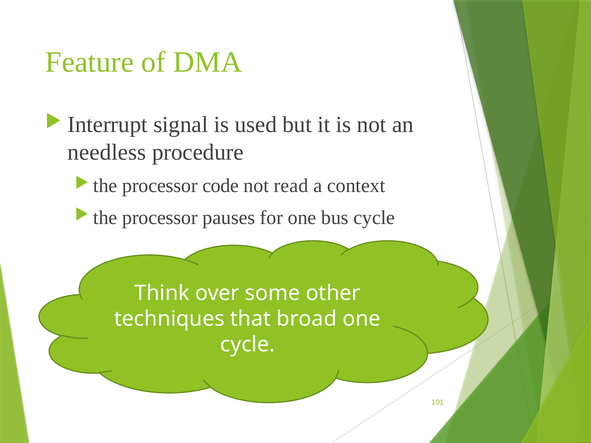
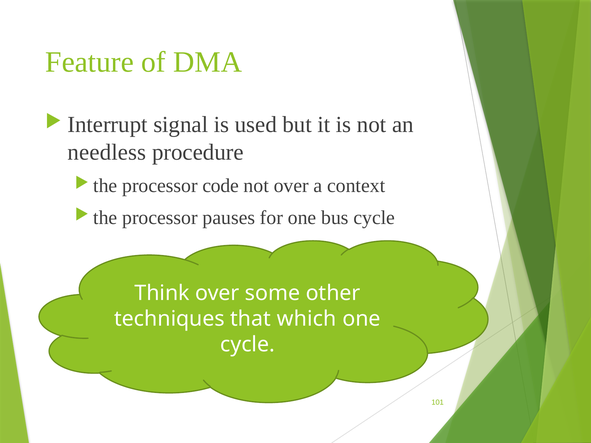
not read: read -> over
broad: broad -> which
